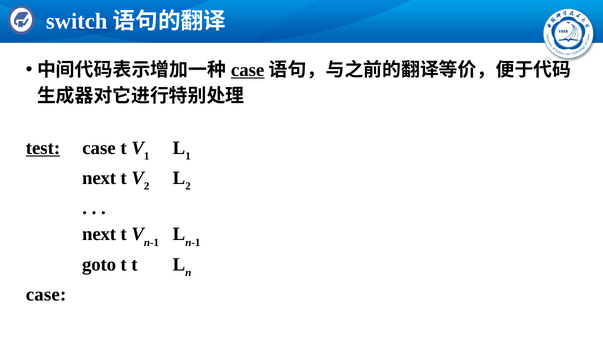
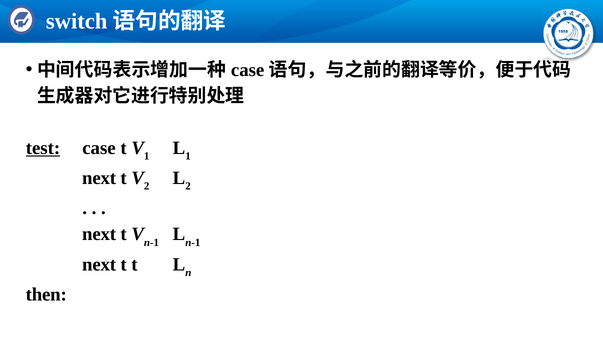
case at (248, 70) underline: present -> none
goto at (99, 265): goto -> next
case at (46, 294): case -> then
